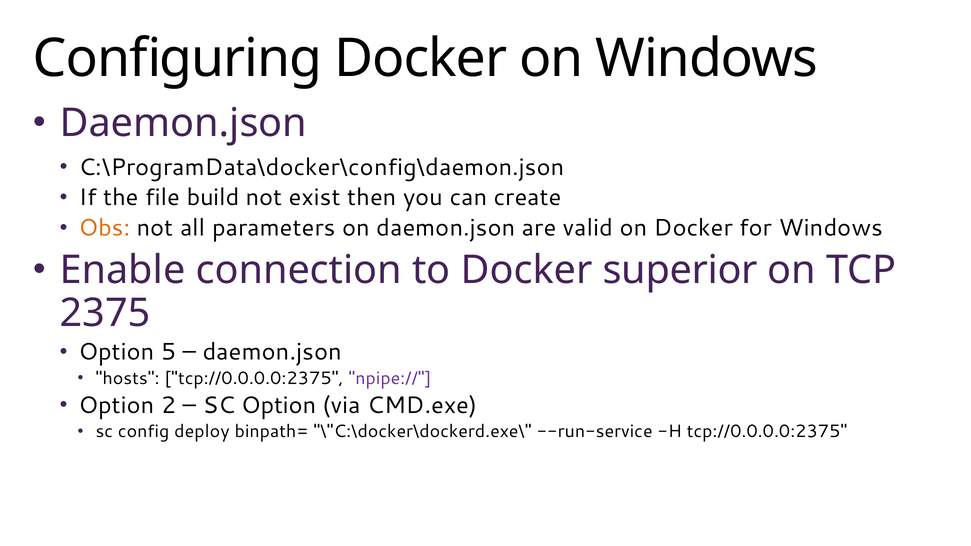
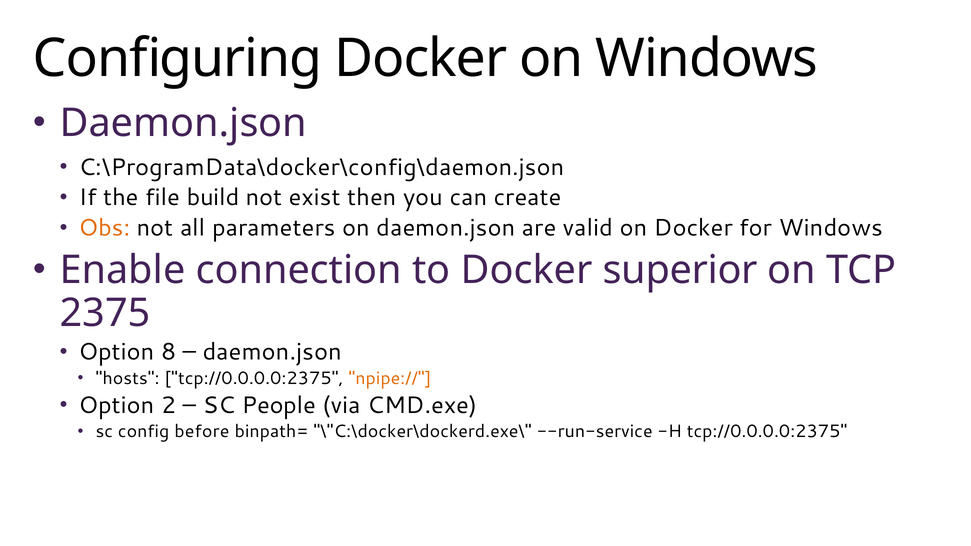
5: 5 -> 8
npipe:// colour: purple -> orange
SC Option: Option -> People
deploy: deploy -> before
